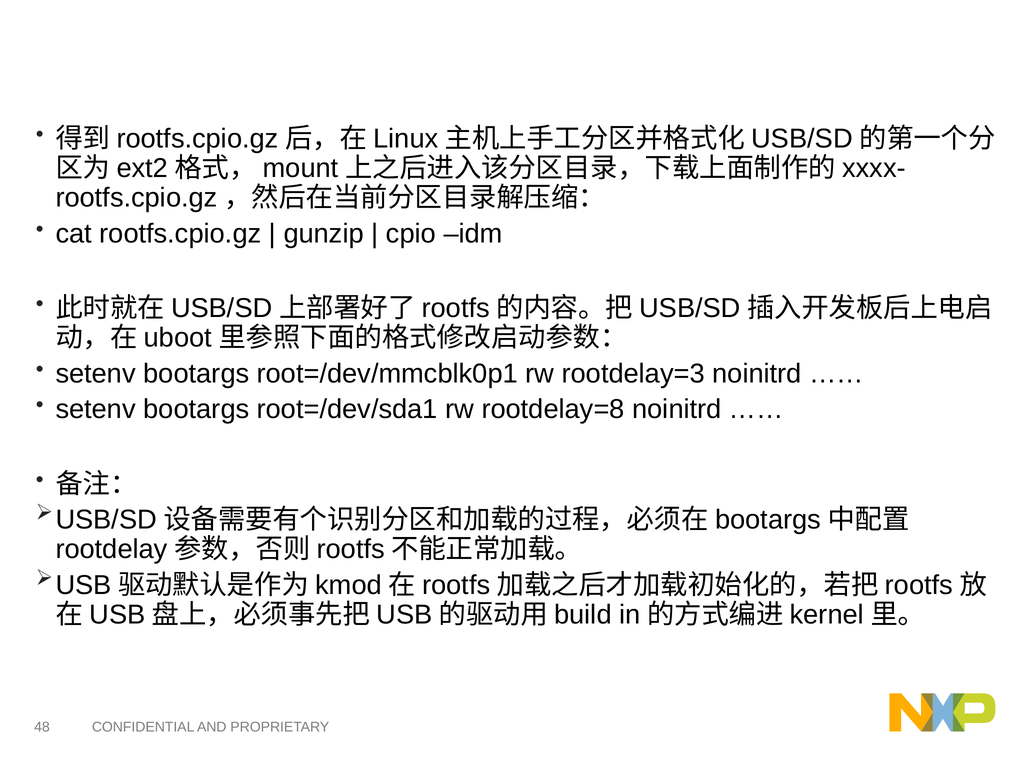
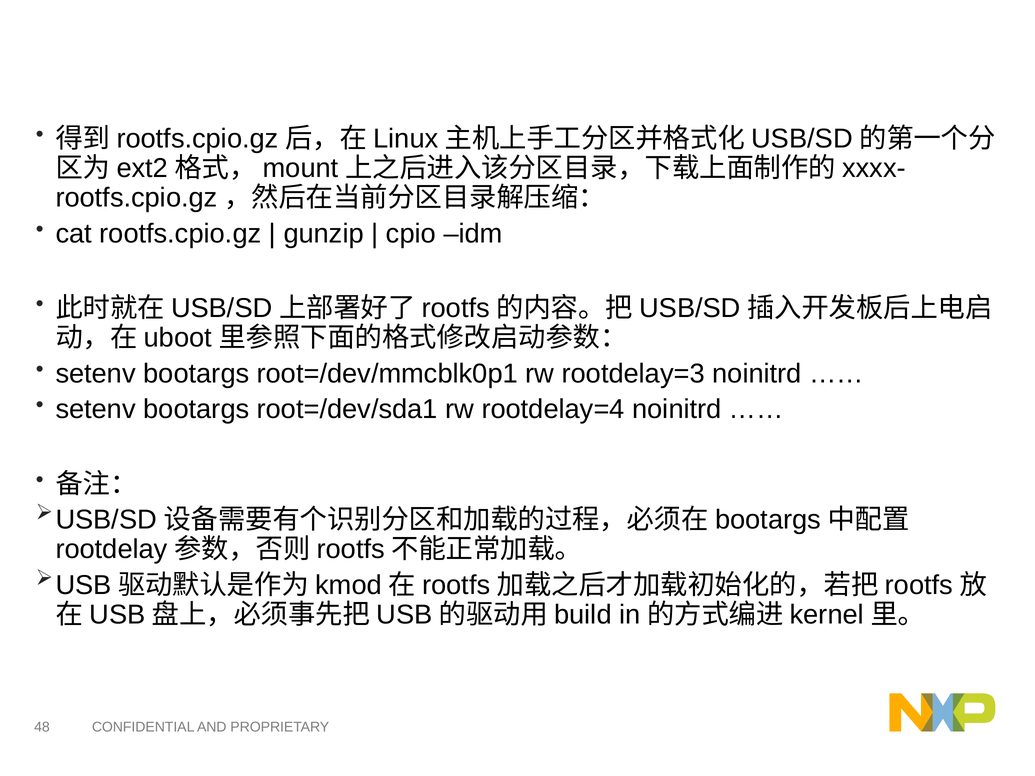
rootdelay=8: rootdelay=8 -> rootdelay=4
